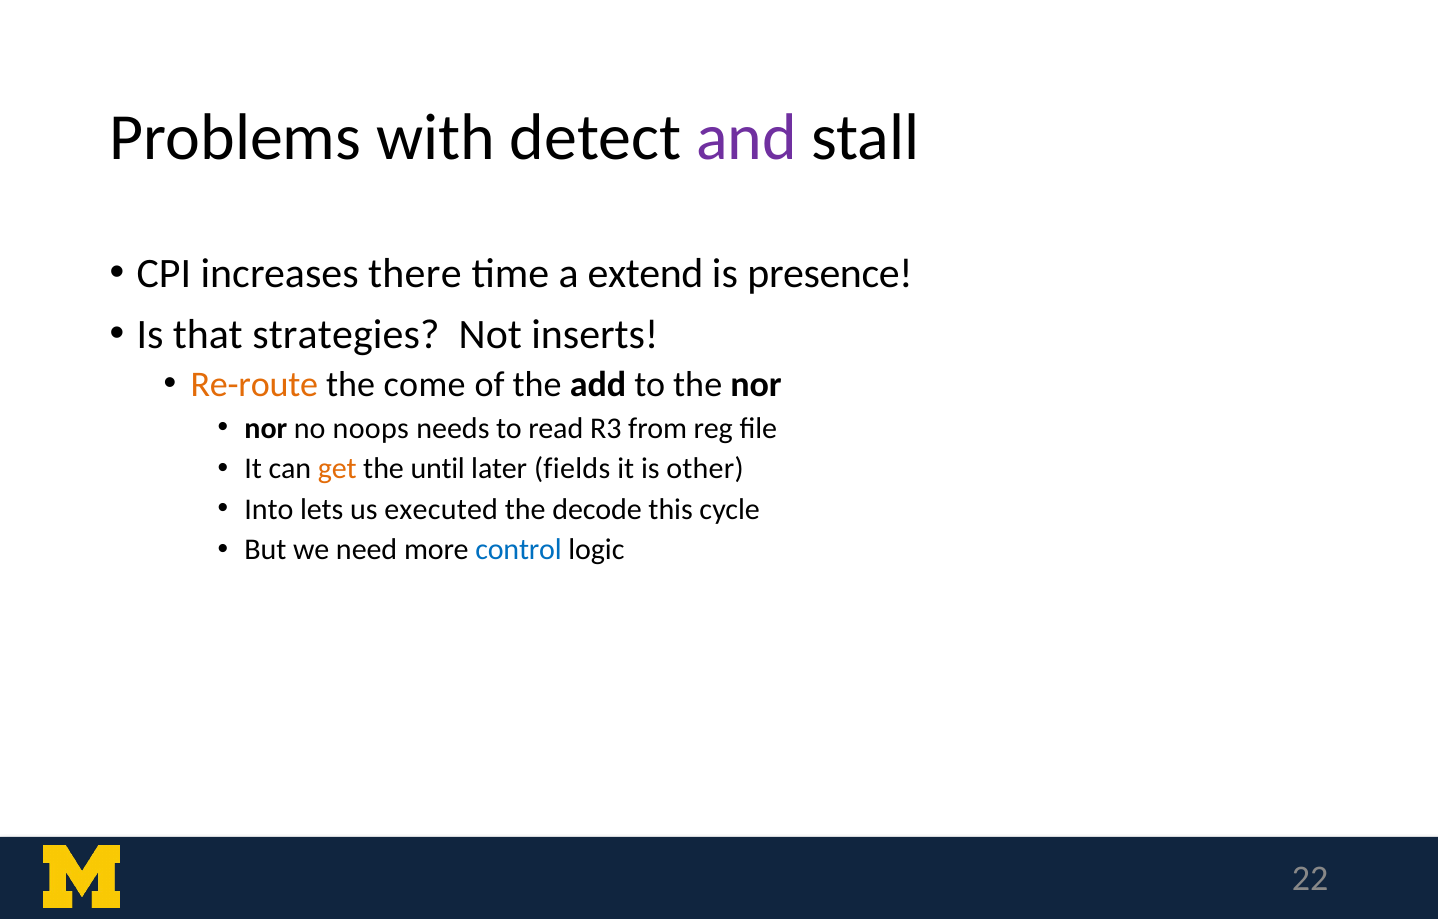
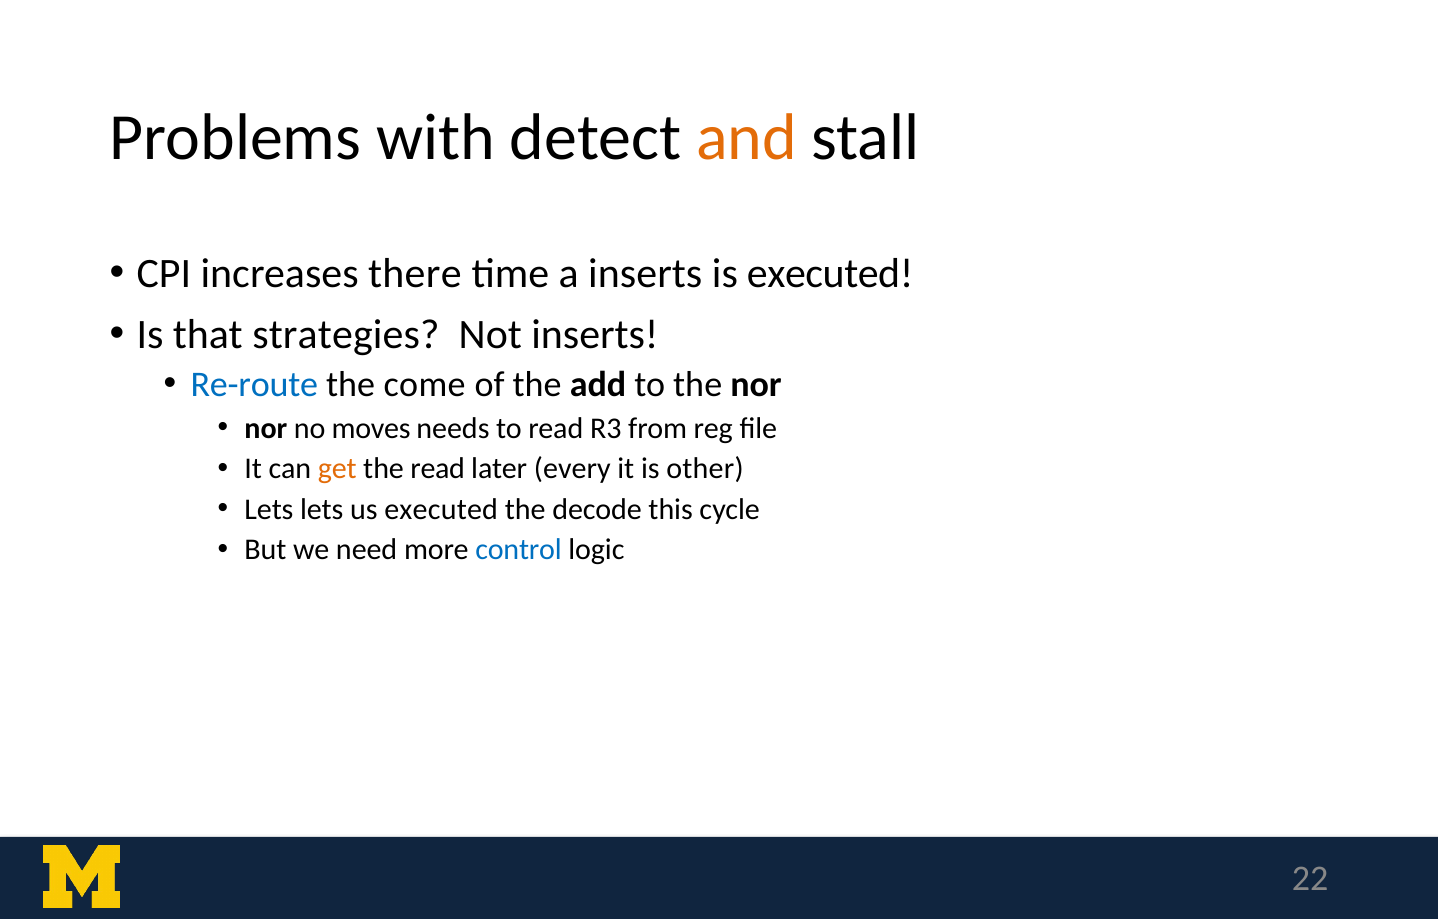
and colour: purple -> orange
a extend: extend -> inserts
is presence: presence -> executed
Re-route colour: orange -> blue
noops: noops -> moves
the until: until -> read
fields: fields -> every
Into at (269, 509): Into -> Lets
